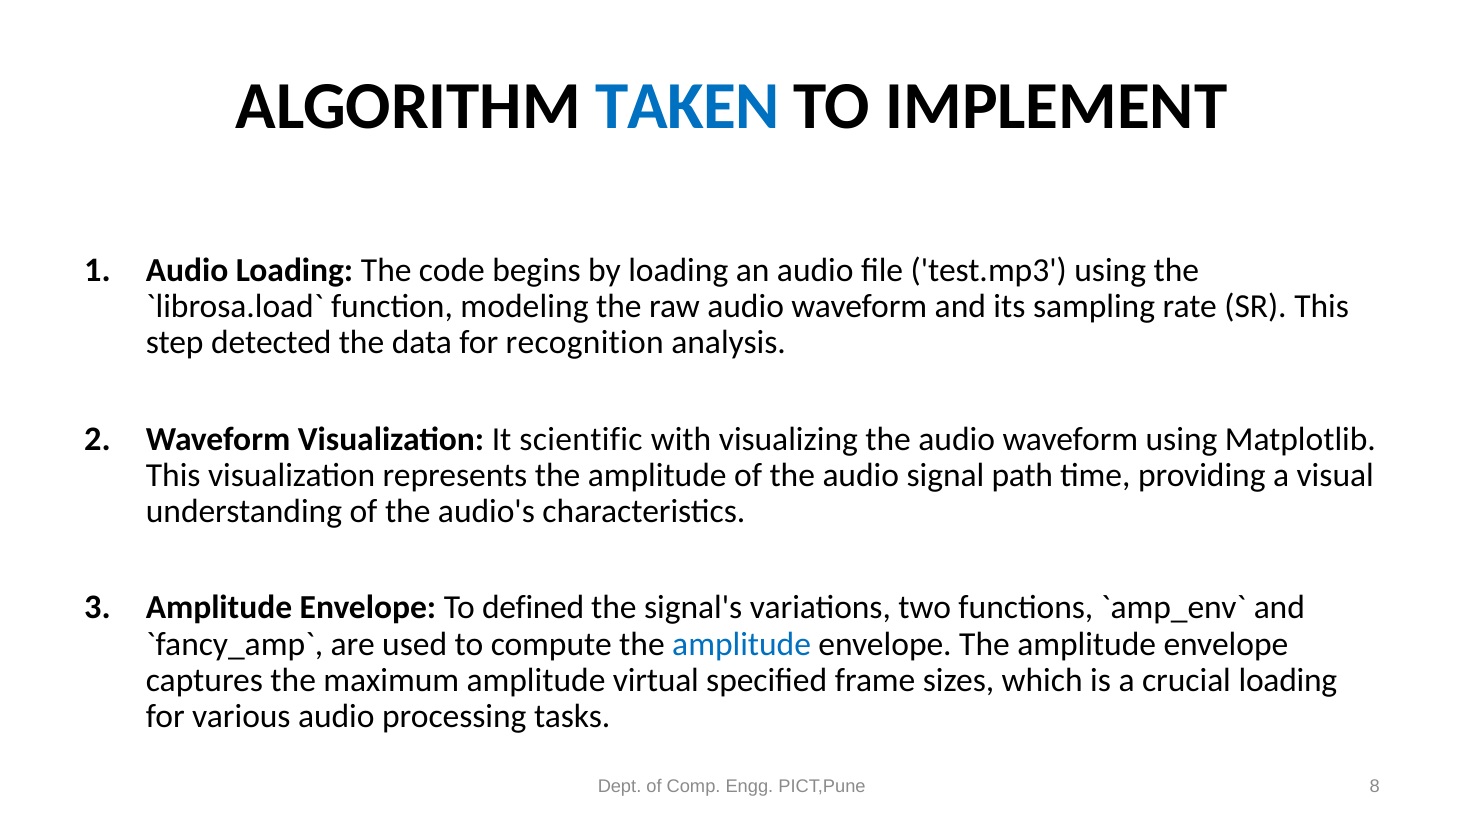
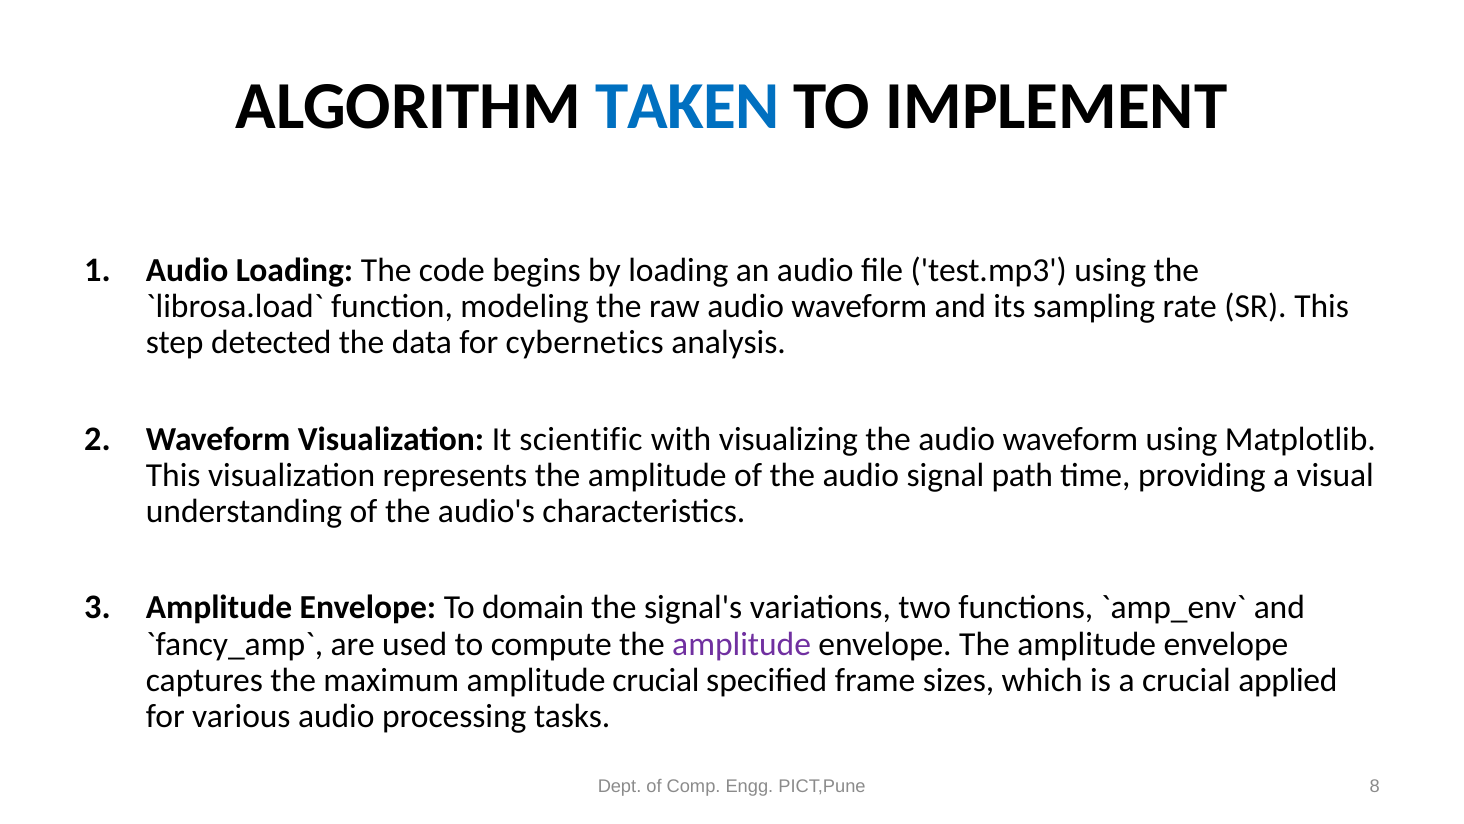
recognition: recognition -> cybernetics
defined: defined -> domain
amplitude at (742, 644) colour: blue -> purple
amplitude virtual: virtual -> crucial
crucial loading: loading -> applied
